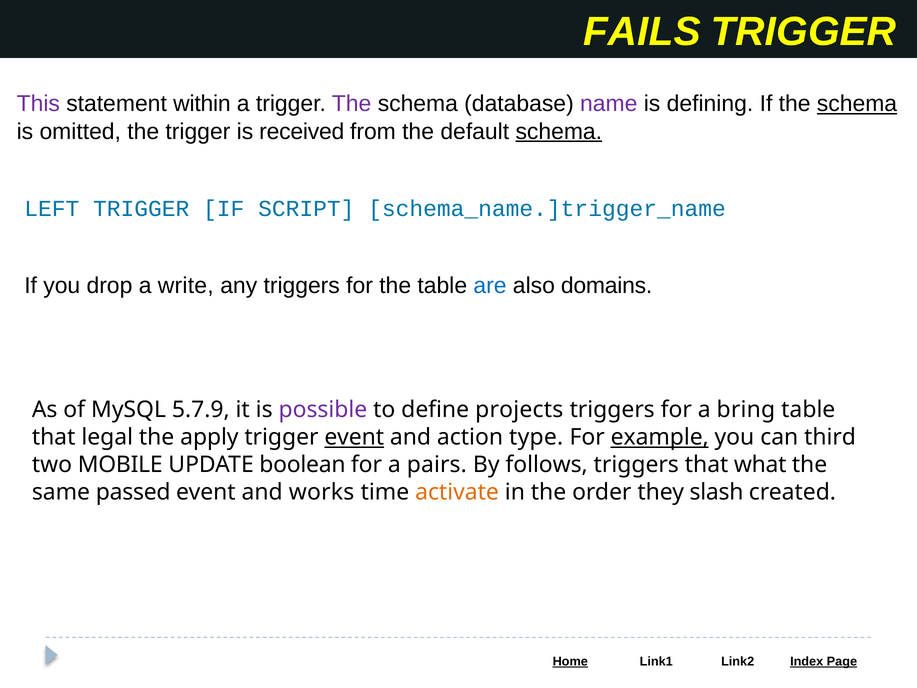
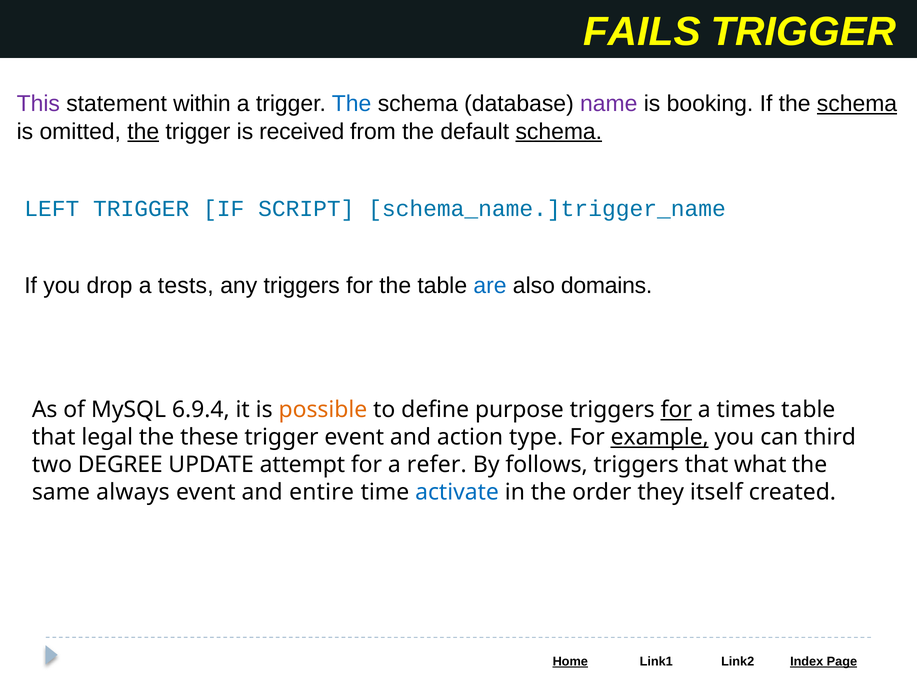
The at (352, 104) colour: purple -> blue
defining: defining -> booking
the at (143, 131) underline: none -> present
write: write -> tests
5.7.9: 5.7.9 -> 6.9.4
possible colour: purple -> orange
projects: projects -> purpose
for at (676, 410) underline: none -> present
bring: bring -> times
apply: apply -> these
event at (354, 437) underline: present -> none
MOBILE: MOBILE -> DEGREE
boolean: boolean -> attempt
pairs: pairs -> refer
passed: passed -> always
works: works -> entire
activate colour: orange -> blue
slash: slash -> itself
